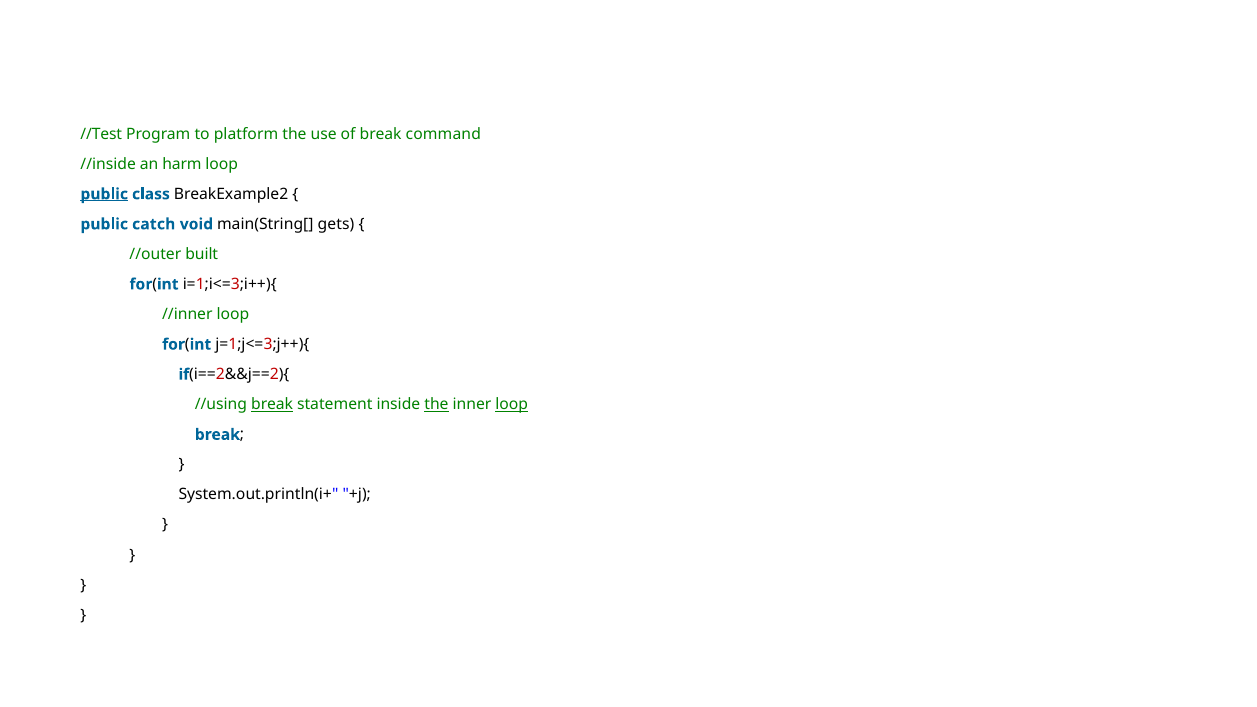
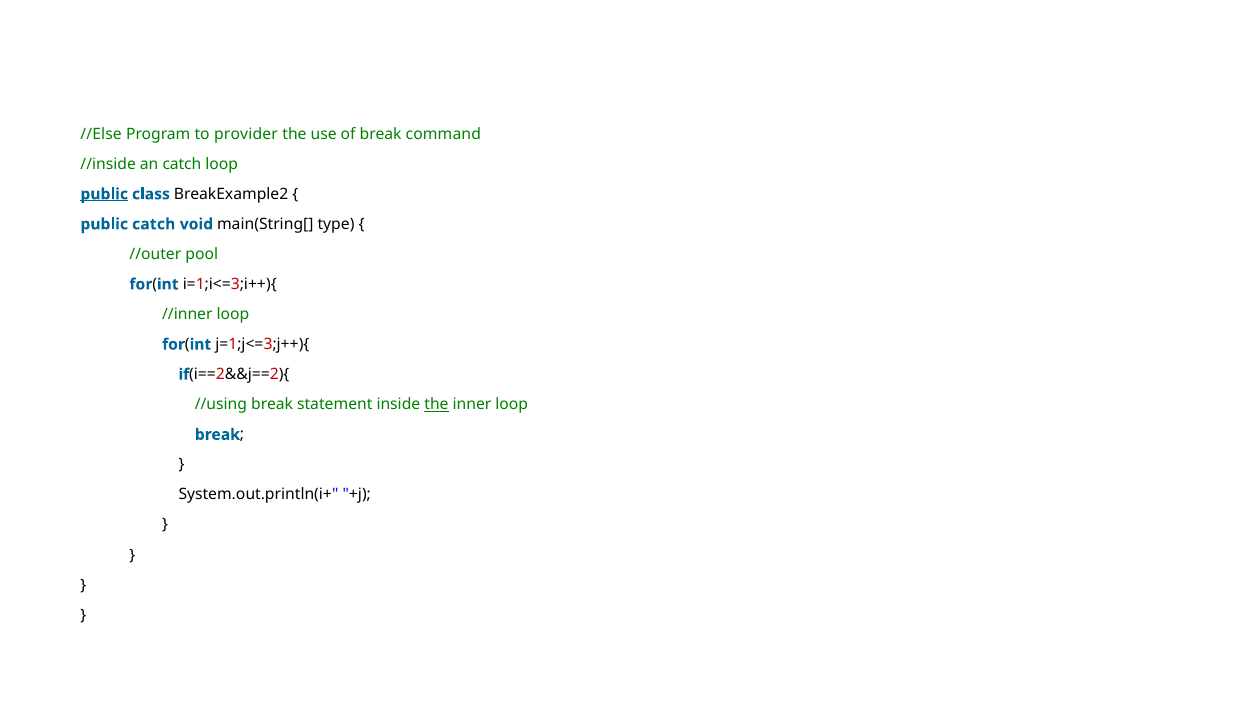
//Test: //Test -> //Else
platform: platform -> provider
an harm: harm -> catch
gets: gets -> type
built: built -> pool
break at (272, 405) underline: present -> none
loop at (512, 405) underline: present -> none
